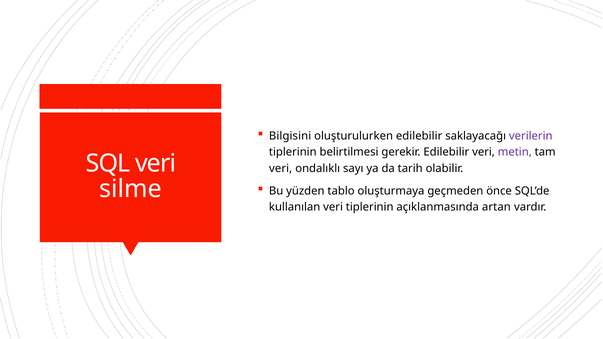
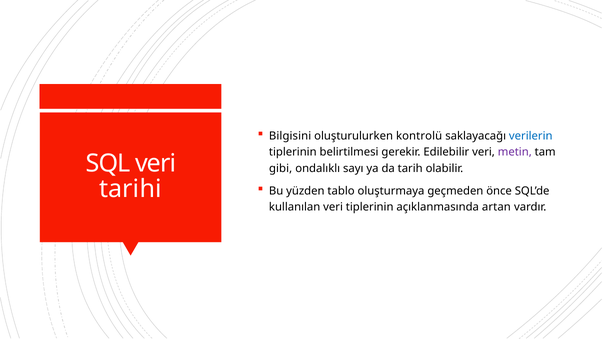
oluşturulurken edilebilir: edilebilir -> kontrolü
verilerin colour: purple -> blue
veri at (281, 169): veri -> gibi
silme: silme -> tarihi
